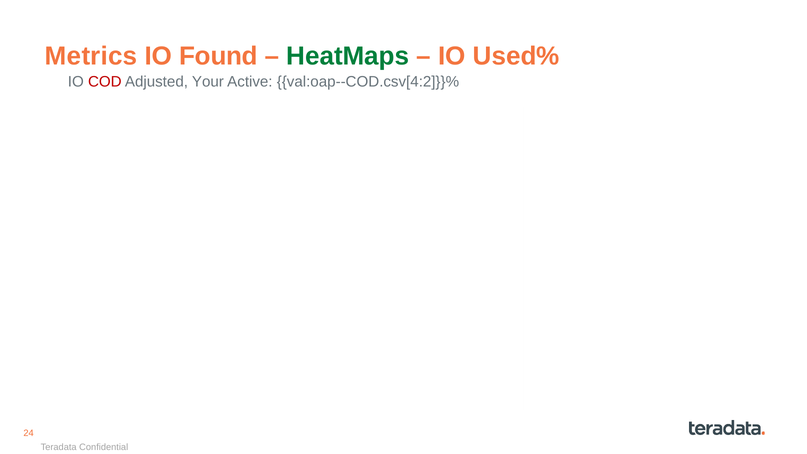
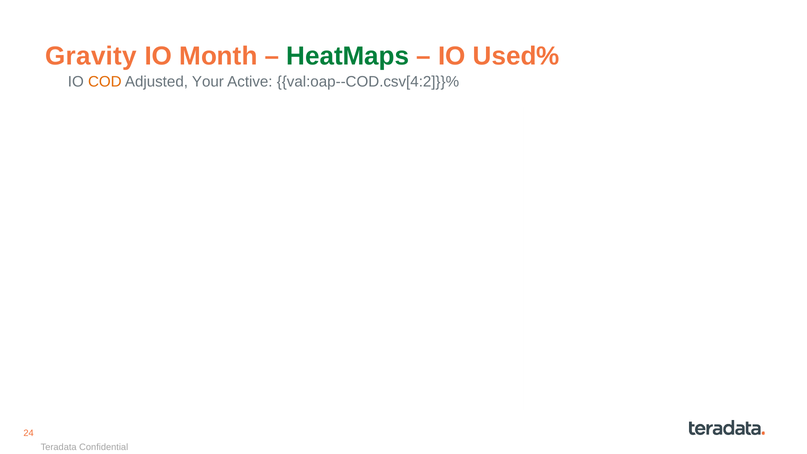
Metrics: Metrics -> Gravity
Found: Found -> Month
COD colour: red -> orange
